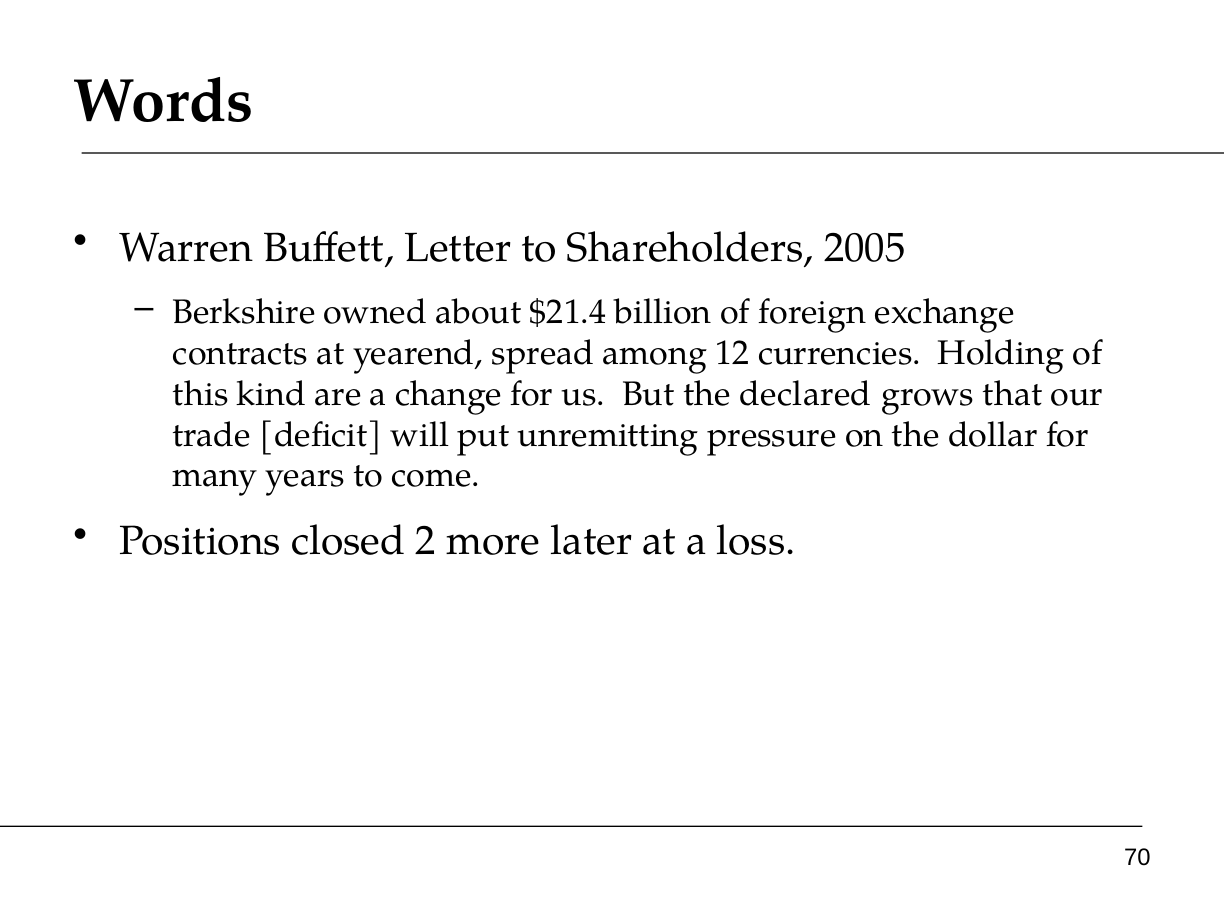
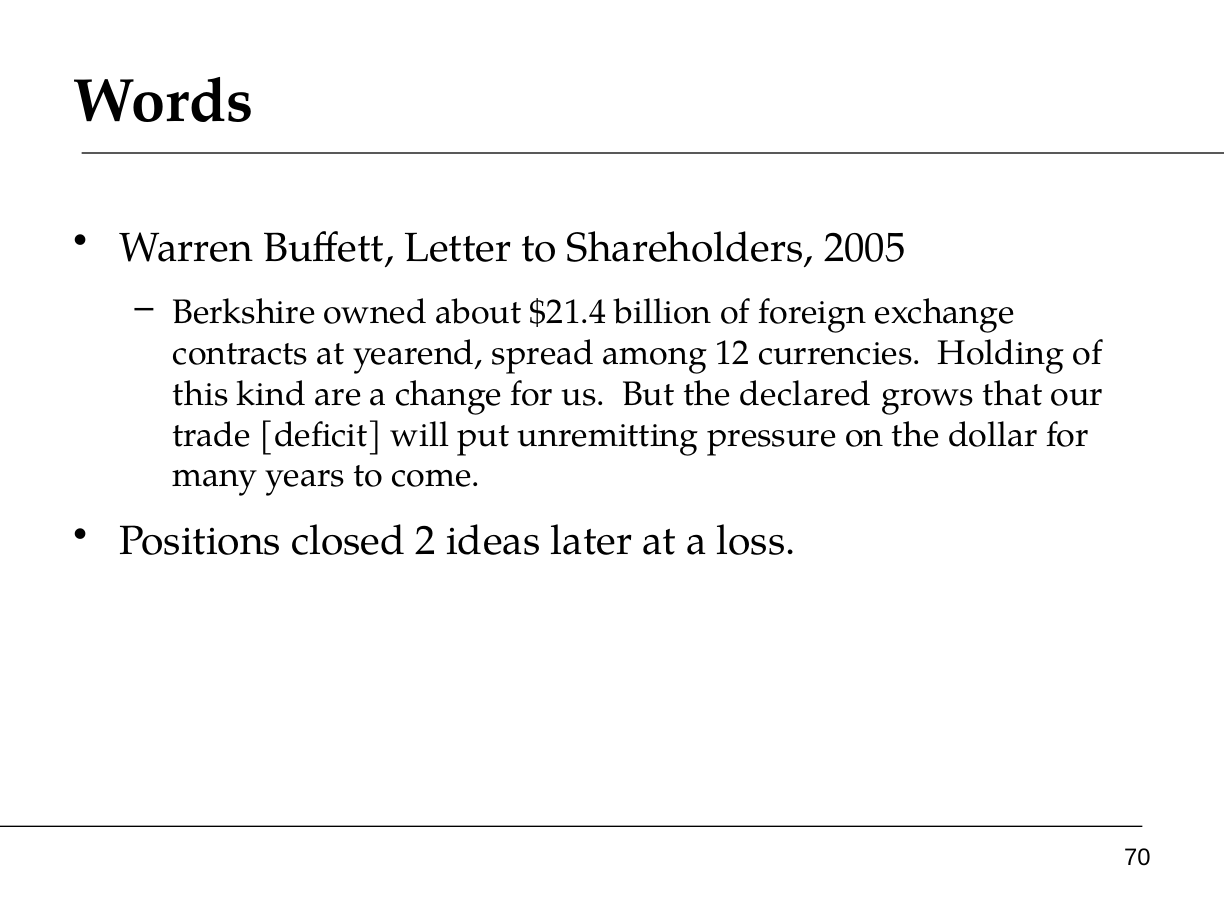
more: more -> ideas
